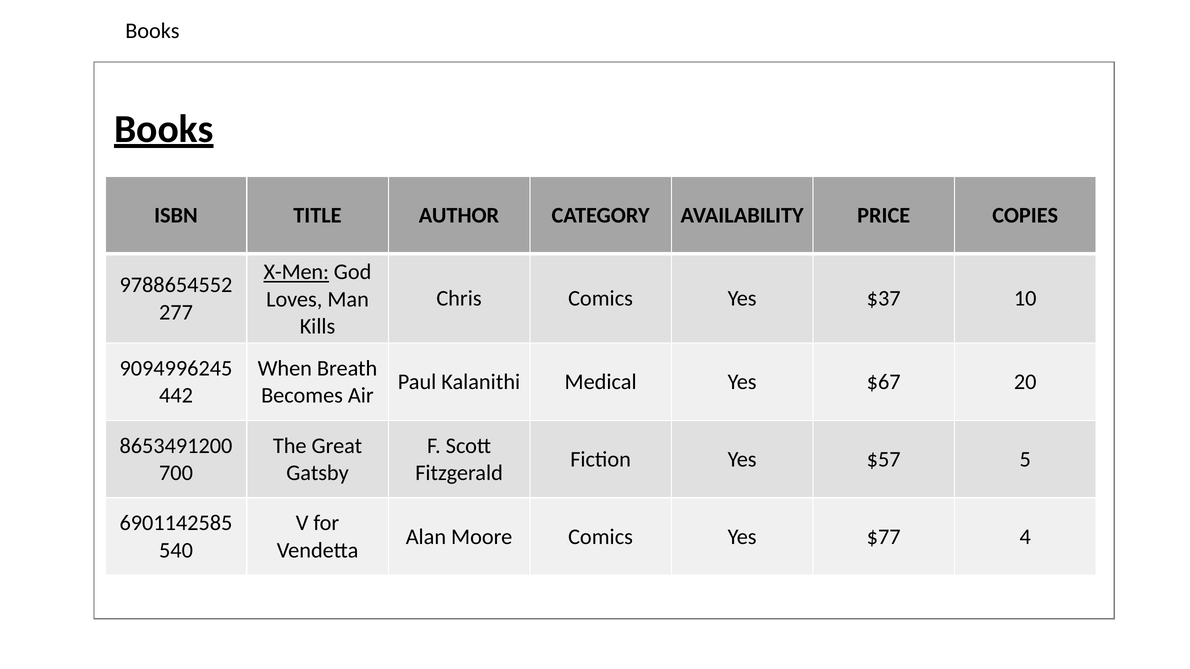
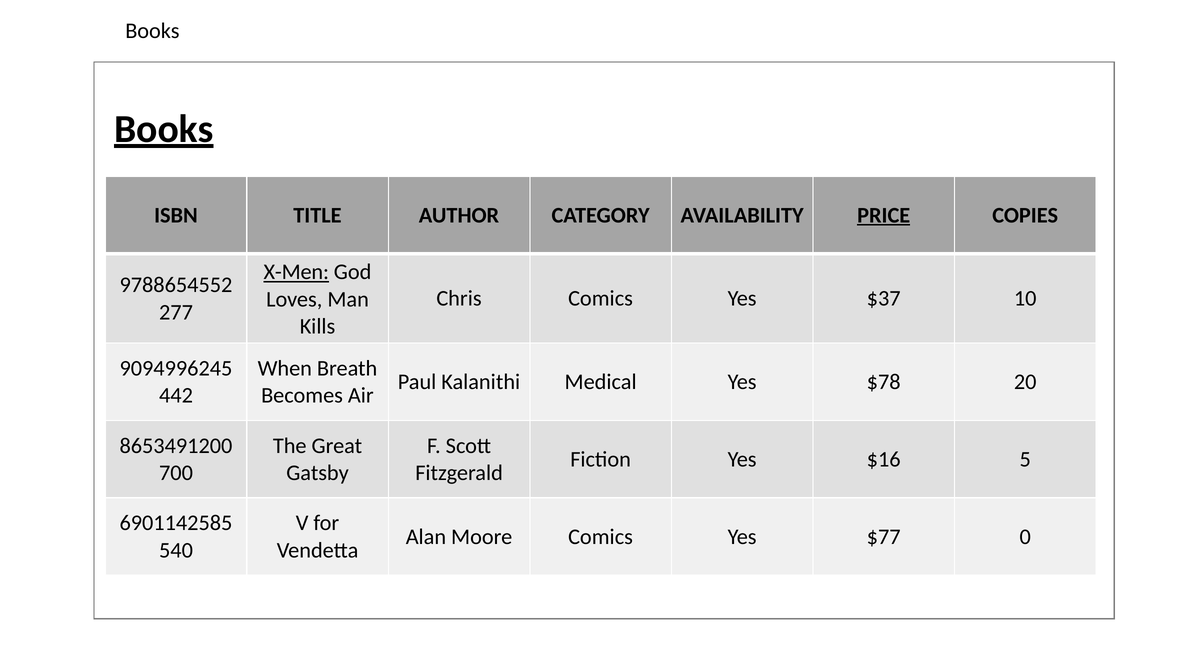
PRICE underline: none -> present
$67: $67 -> $78
$57: $57 -> $16
4: 4 -> 0
